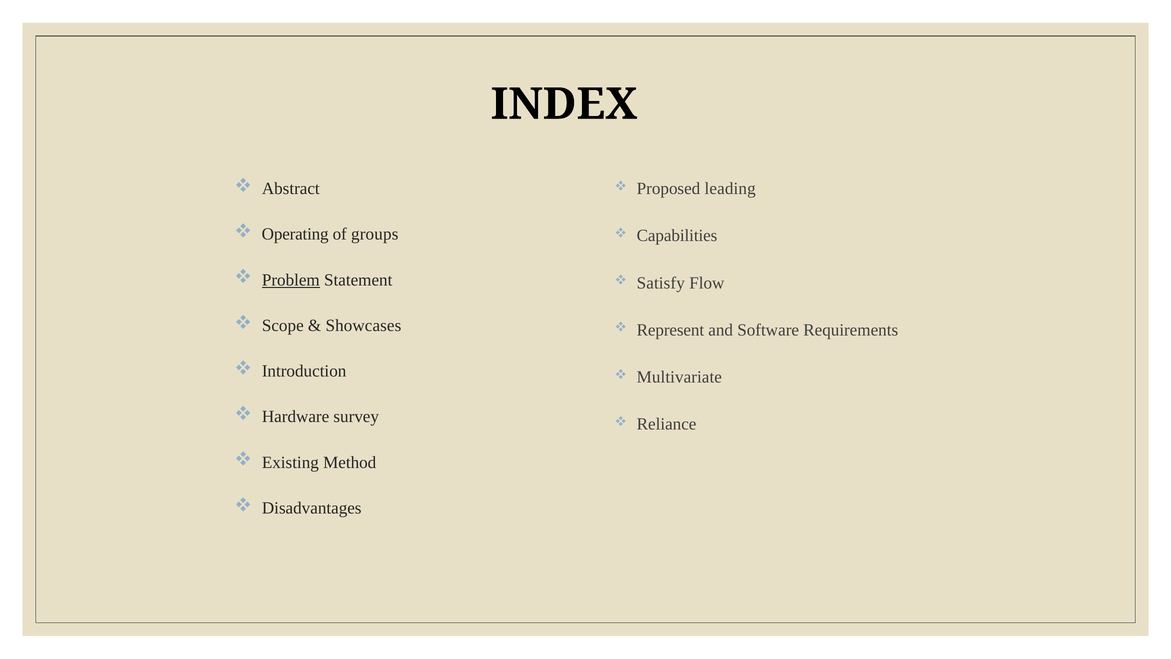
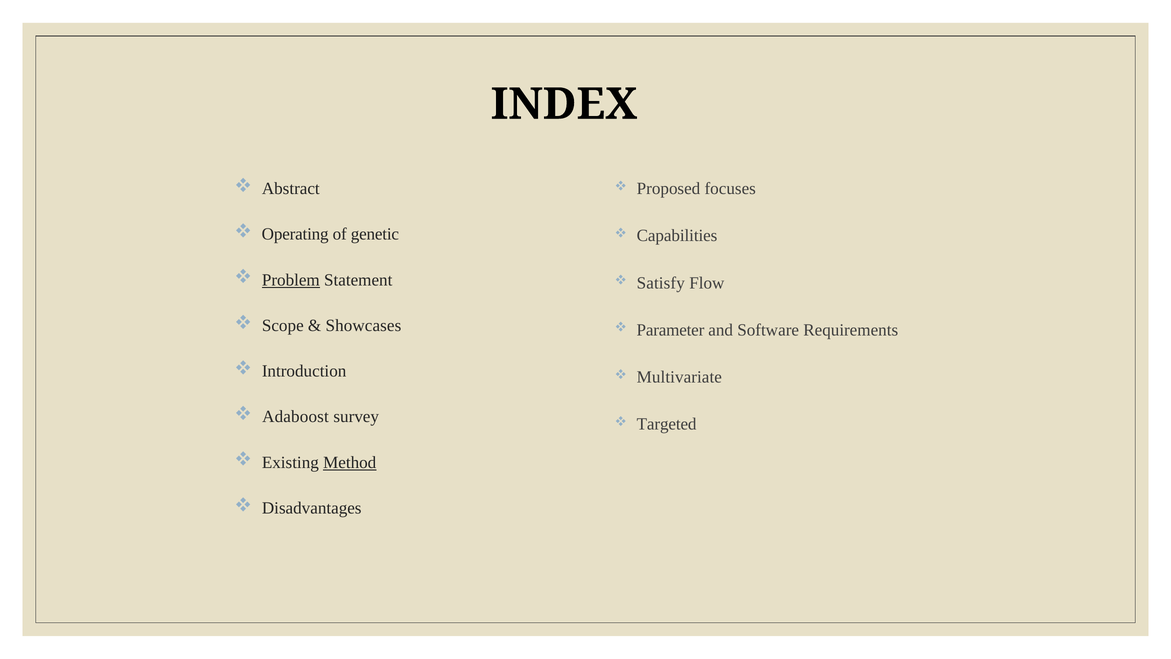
leading: leading -> focuses
groups: groups -> genetic
Represent: Represent -> Parameter
Hardware: Hardware -> Adaboost
Reliance: Reliance -> Targeted
Method underline: none -> present
